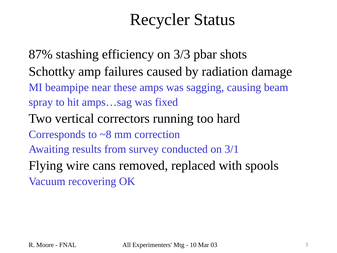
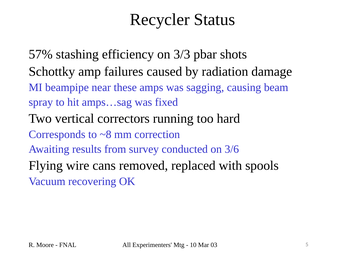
87%: 87% -> 57%
3/1: 3/1 -> 3/6
